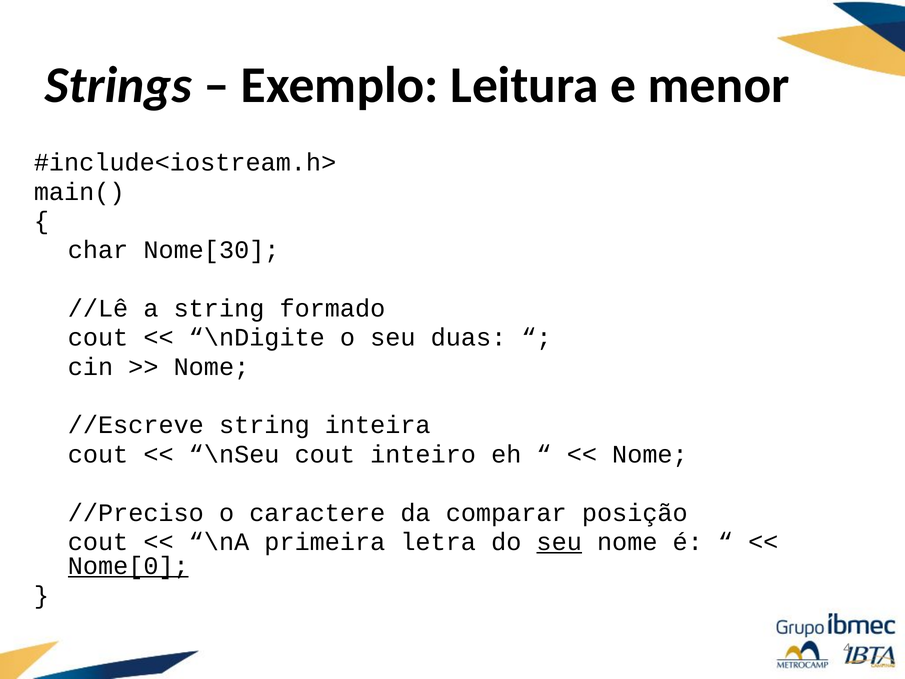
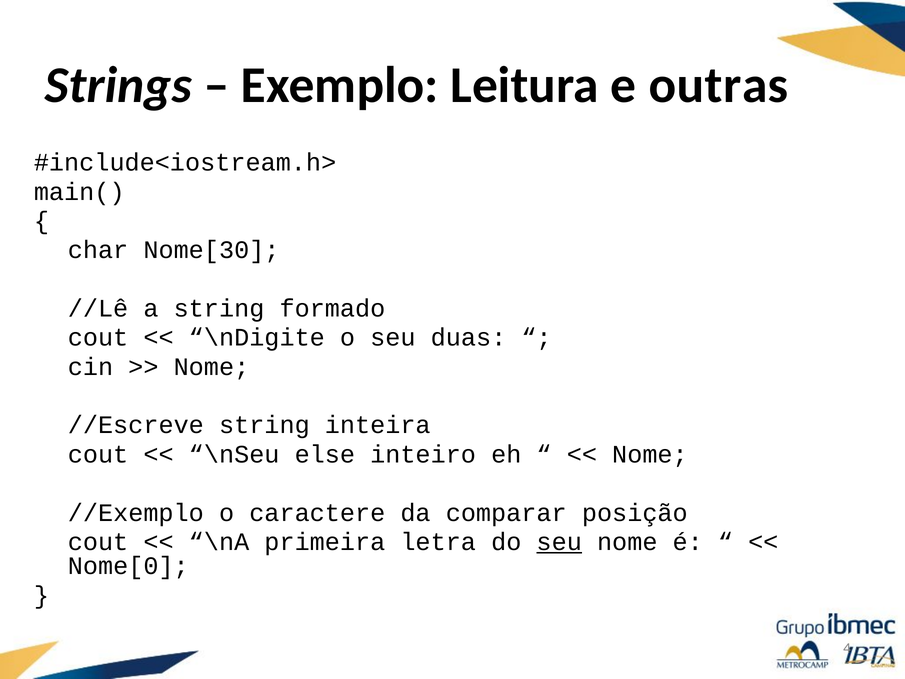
menor: menor -> outras
\nSeu cout: cout -> else
//Preciso: //Preciso -> //Exemplo
Nome[0 underline: present -> none
